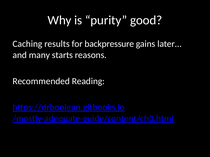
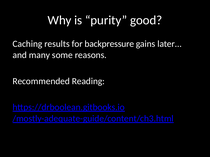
starts: starts -> some
